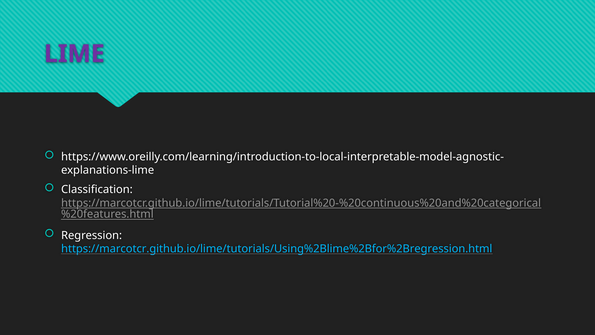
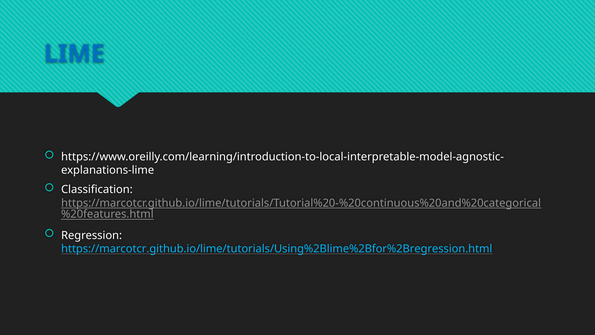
LIME colour: purple -> blue
